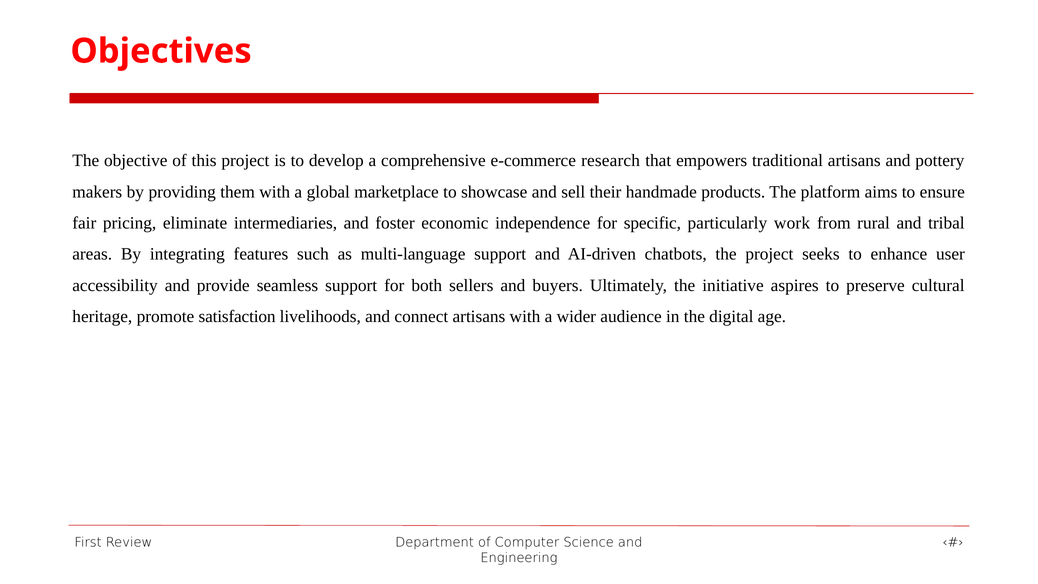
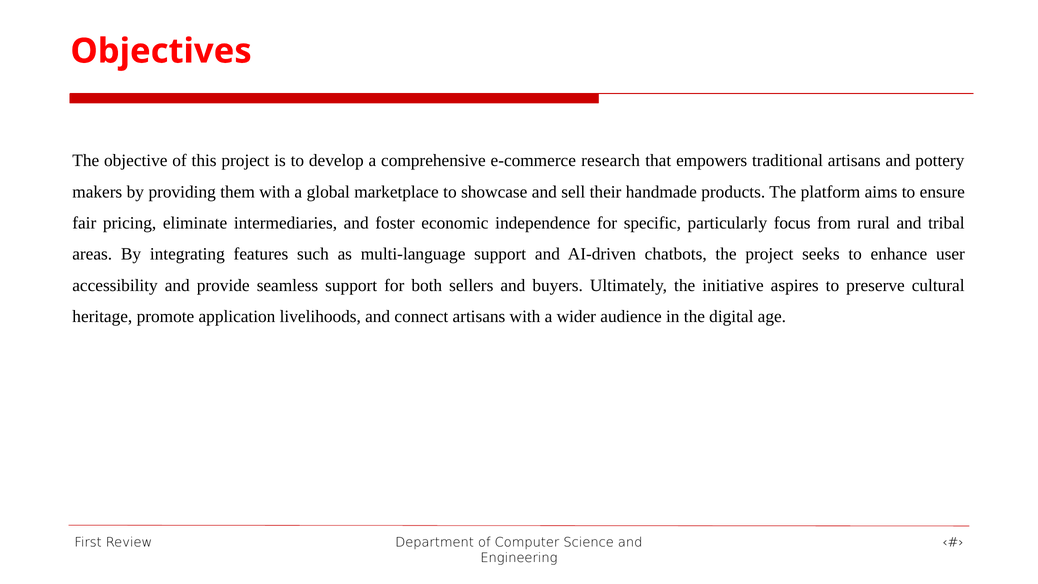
work: work -> focus
satisfaction: satisfaction -> application
